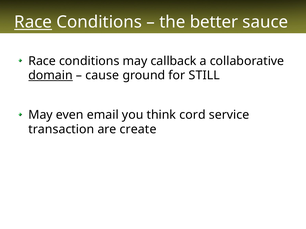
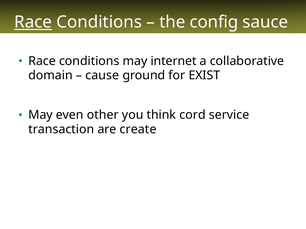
better: better -> config
callback: callback -> internet
domain underline: present -> none
STILL: STILL -> EXIST
email: email -> other
